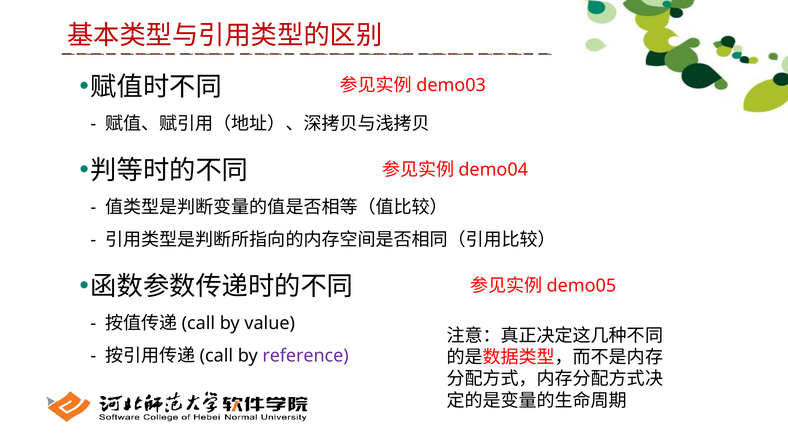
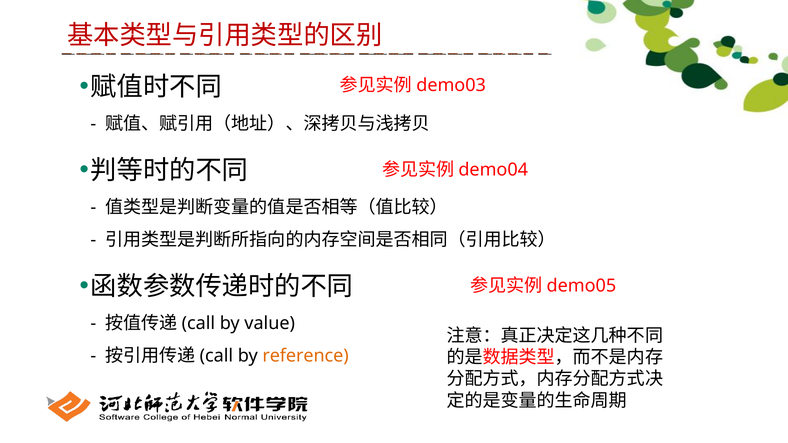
reference colour: purple -> orange
